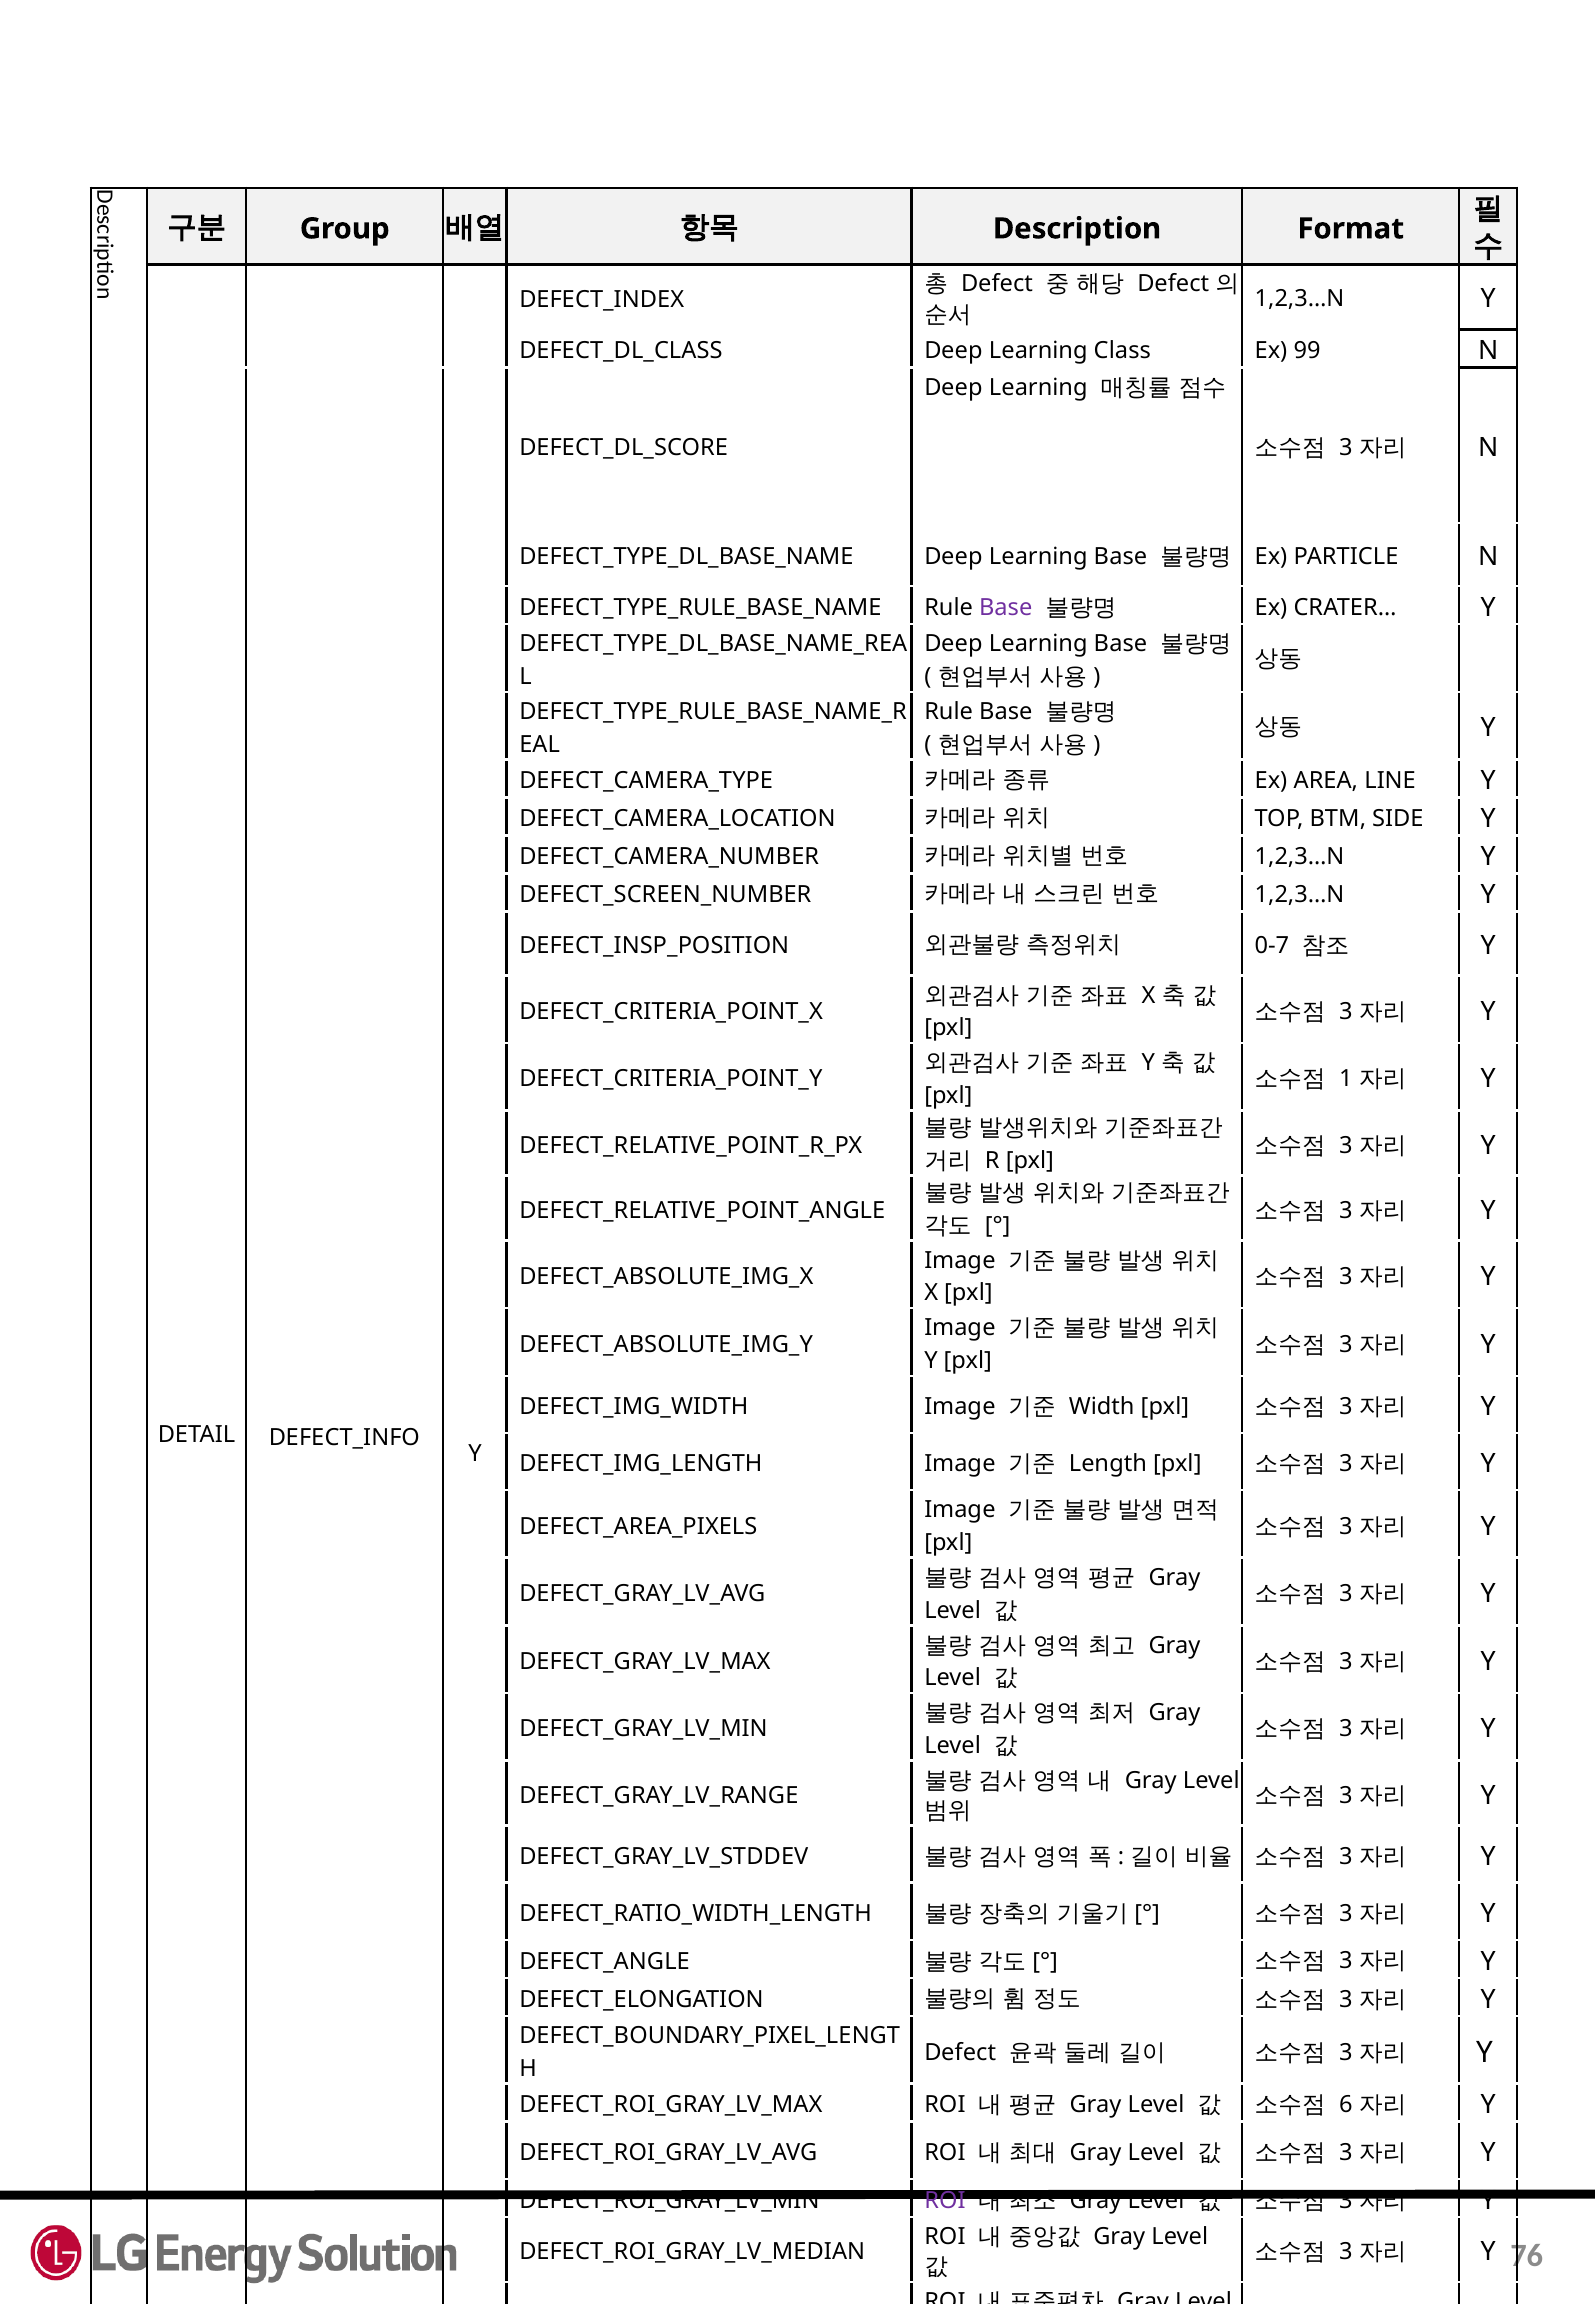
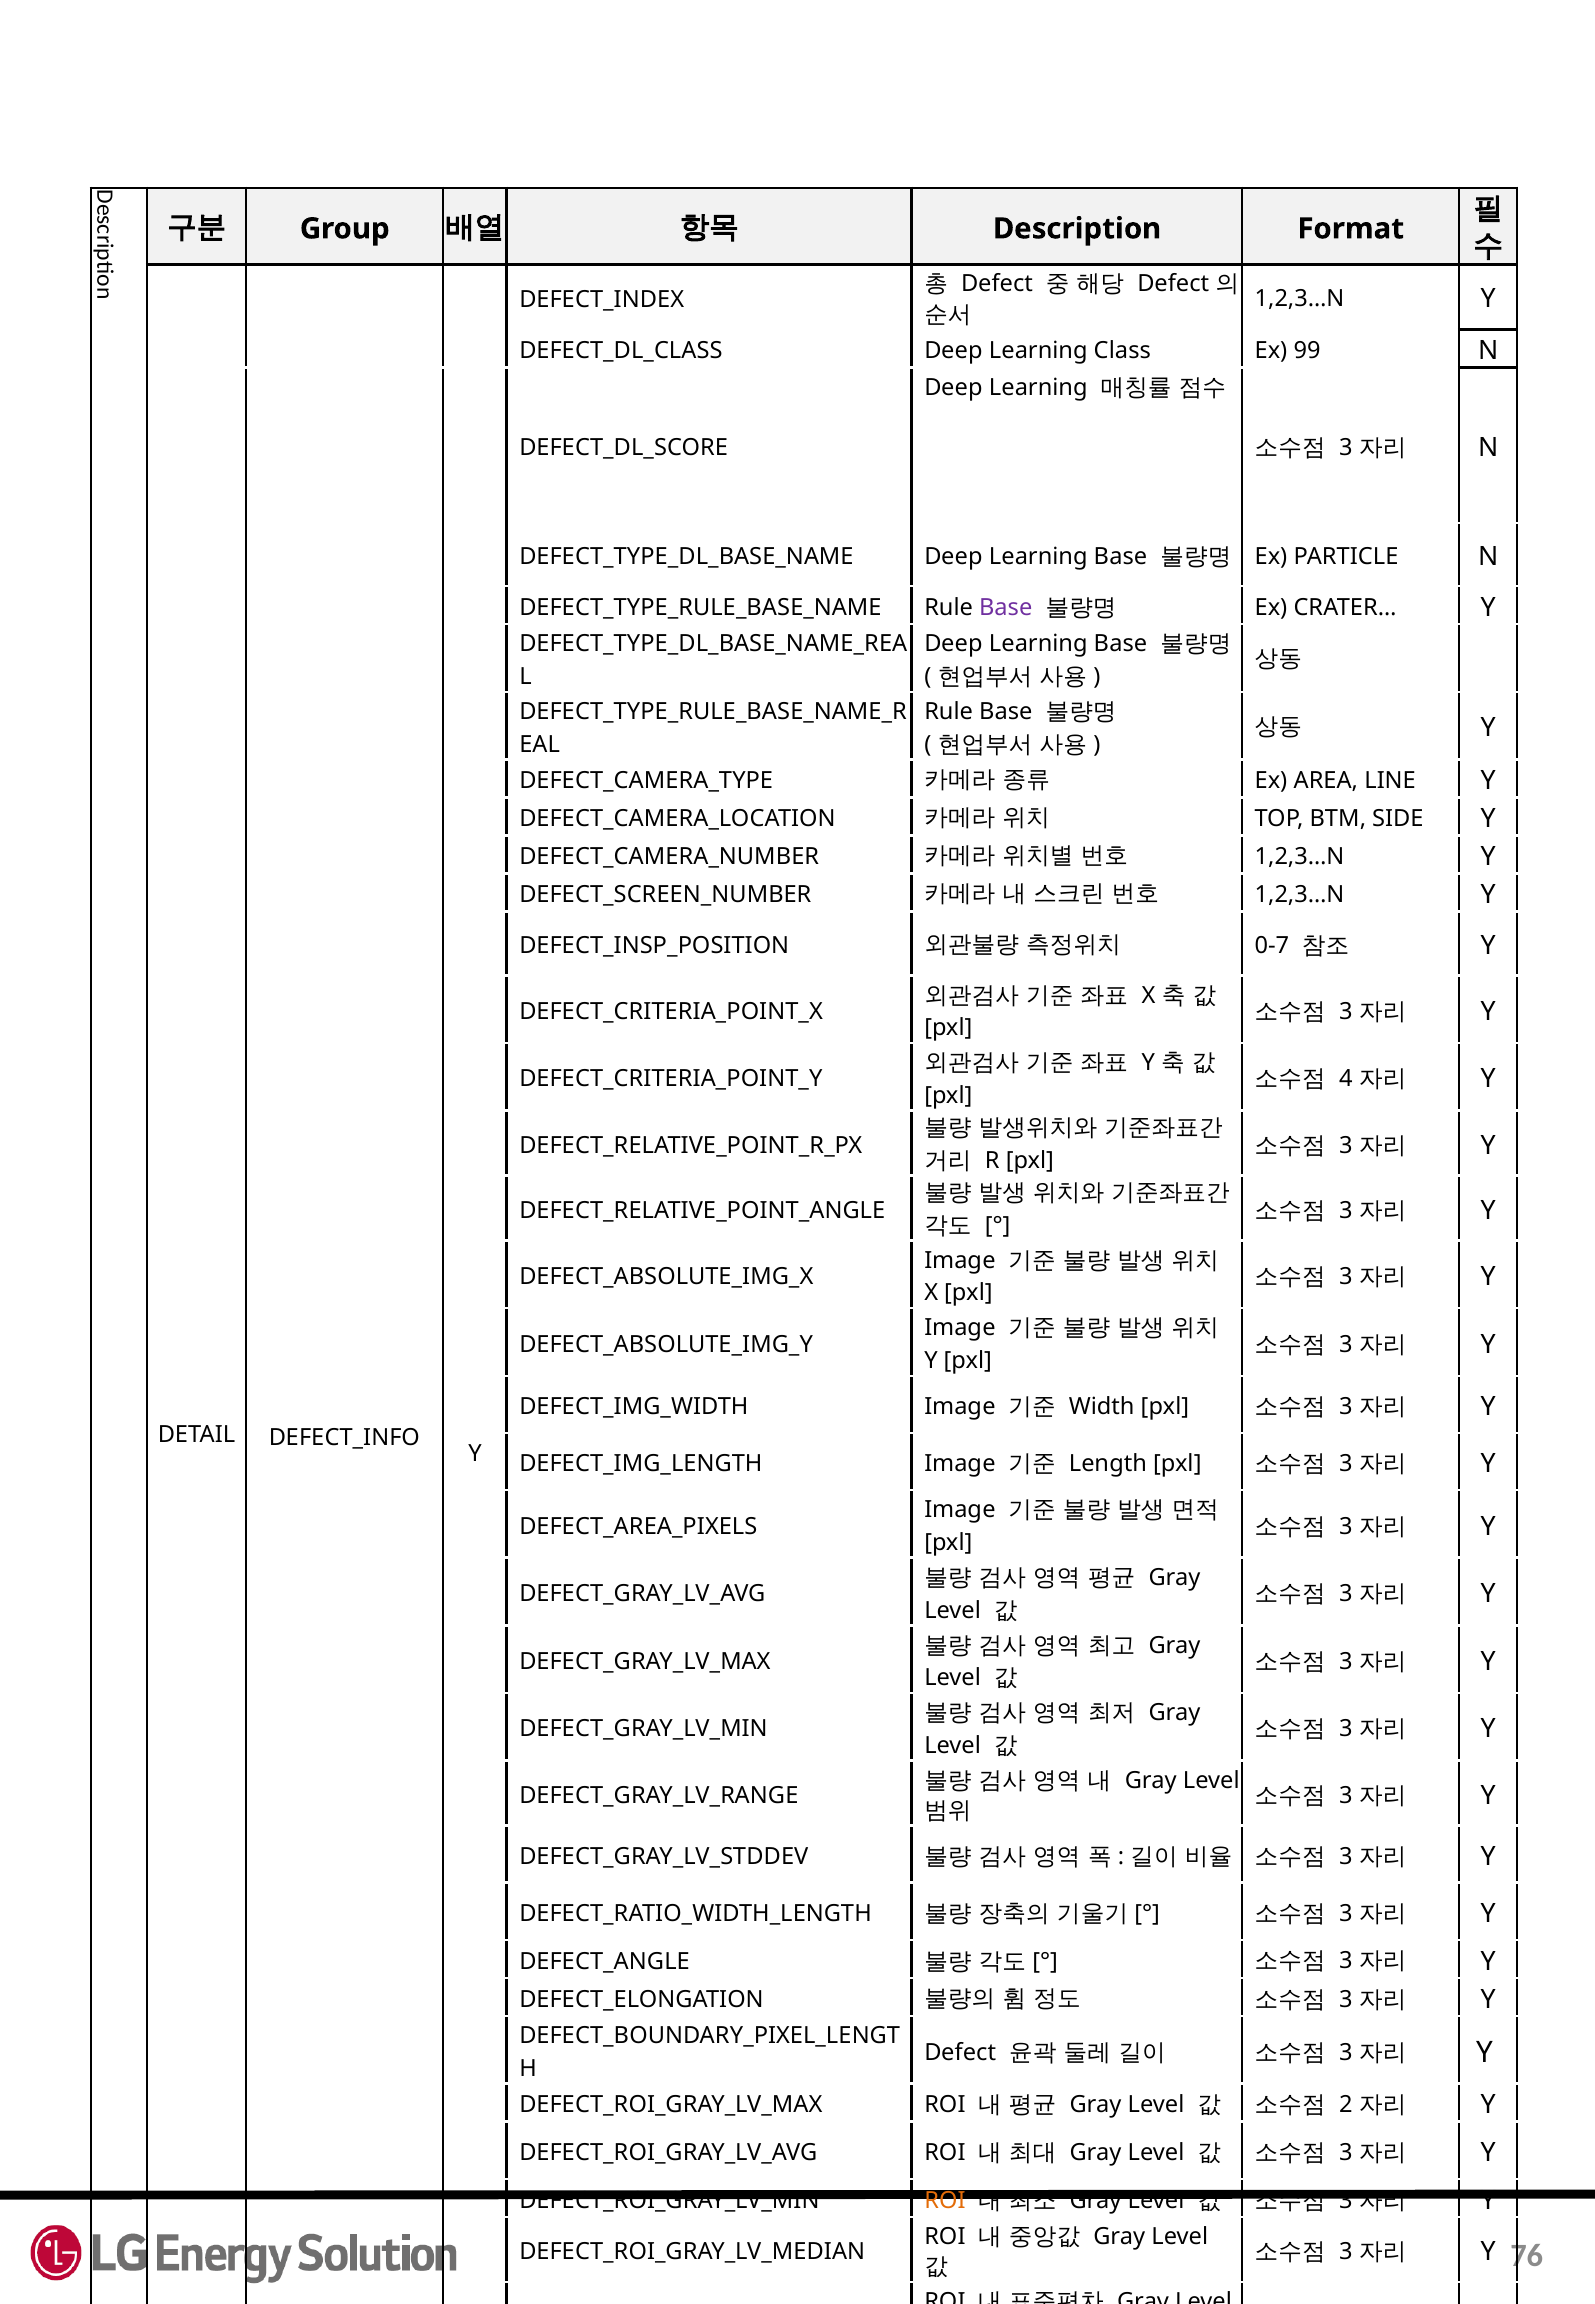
1 at (1346, 1079): 1 -> 4
6 at (1346, 2105): 6 -> 2
ROI at (945, 2200) colour: purple -> orange
